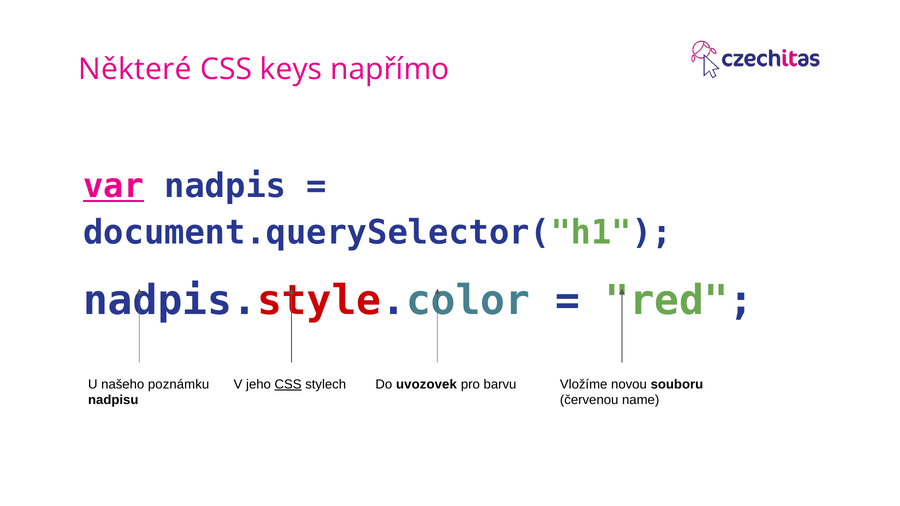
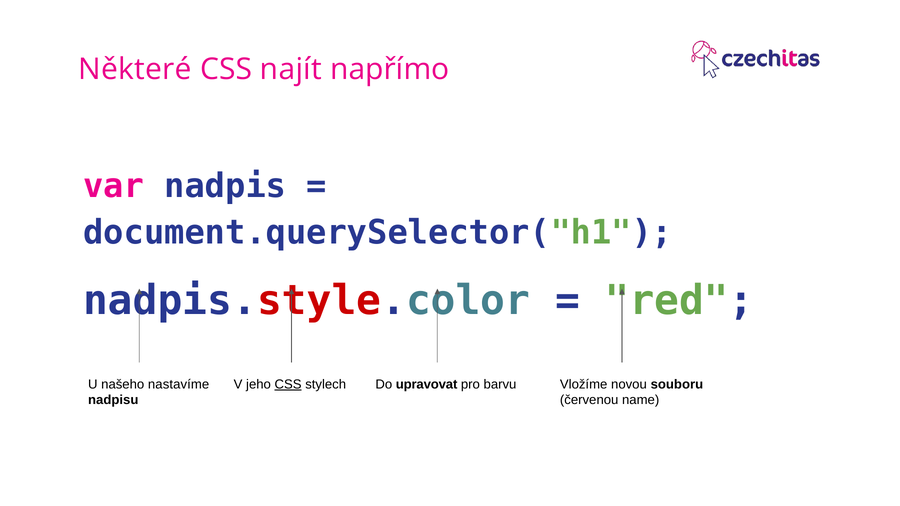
keys: keys -> najít
var underline: present -> none
uvozovek: uvozovek -> upravovat
poznámku: poznámku -> nastavíme
